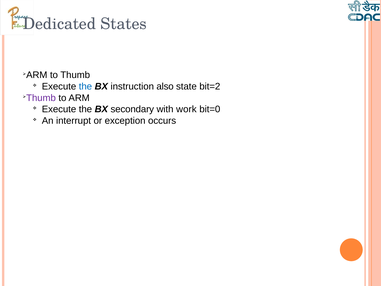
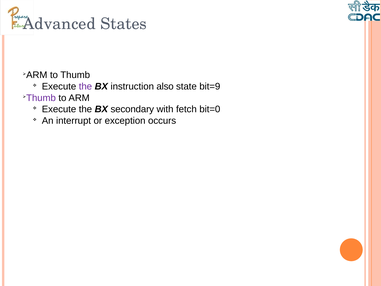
Dedicated: Dedicated -> Advanced
the at (85, 86) colour: blue -> purple
bit=2: bit=2 -> bit=9
work: work -> fetch
